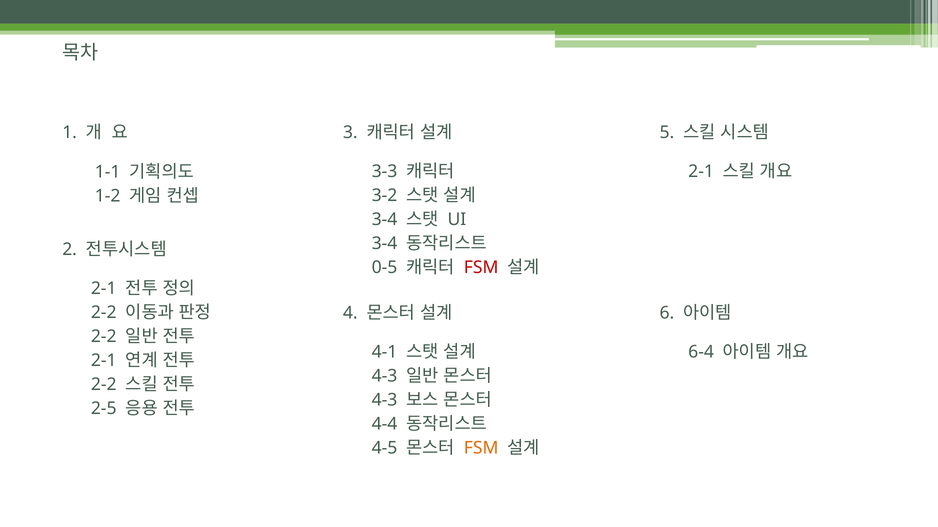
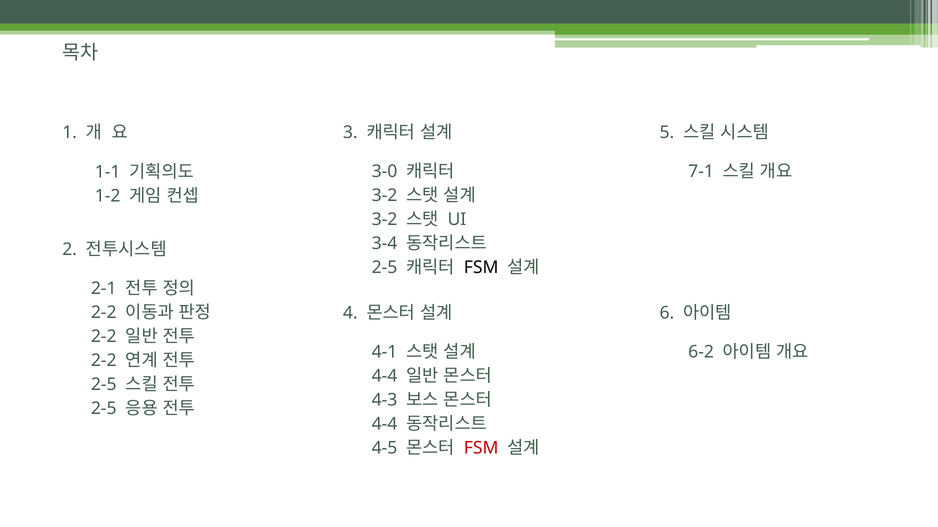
3-3: 3-3 -> 3-0
2-1 at (701, 172): 2-1 -> 7-1
3-4 at (385, 220): 3-4 -> 3-2
0-5 at (385, 268): 0-5 -> 2-5
FSM at (481, 268) colour: red -> black
6-4: 6-4 -> 6-2
2-1 at (104, 361): 2-1 -> 2-2
4-3 at (385, 376): 4-3 -> 4-4
2-2 at (104, 385): 2-2 -> 2-5
FSM at (481, 448) colour: orange -> red
